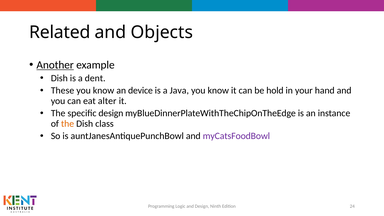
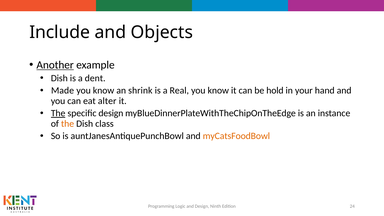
Related: Related -> Include
These: These -> Made
device: device -> shrink
Java: Java -> Real
The at (58, 113) underline: none -> present
myCatsFoodBowl colour: purple -> orange
